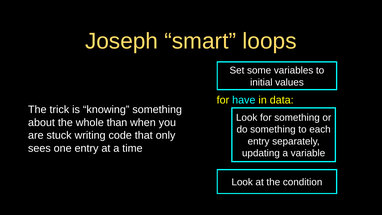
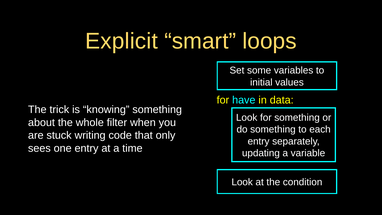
Joseph: Joseph -> Explicit
than: than -> filter
